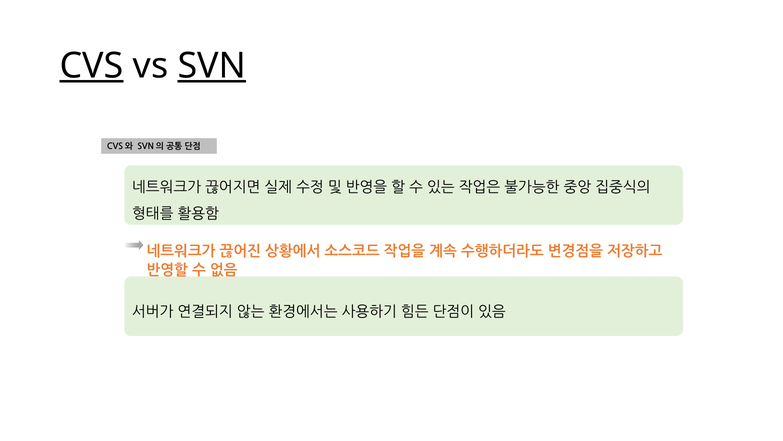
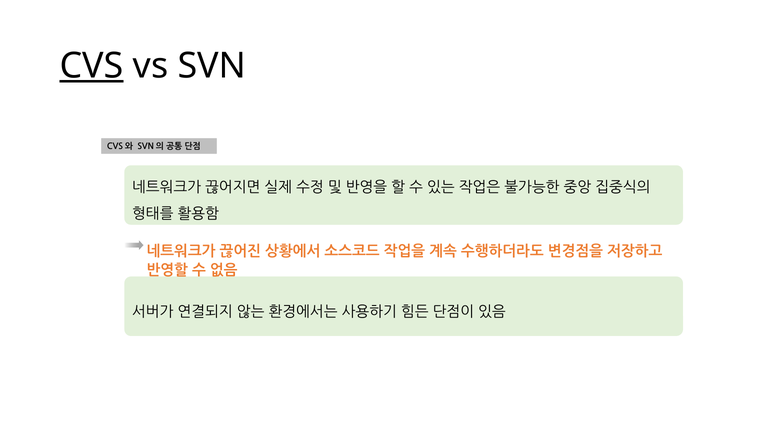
SVN underline: present -> none
